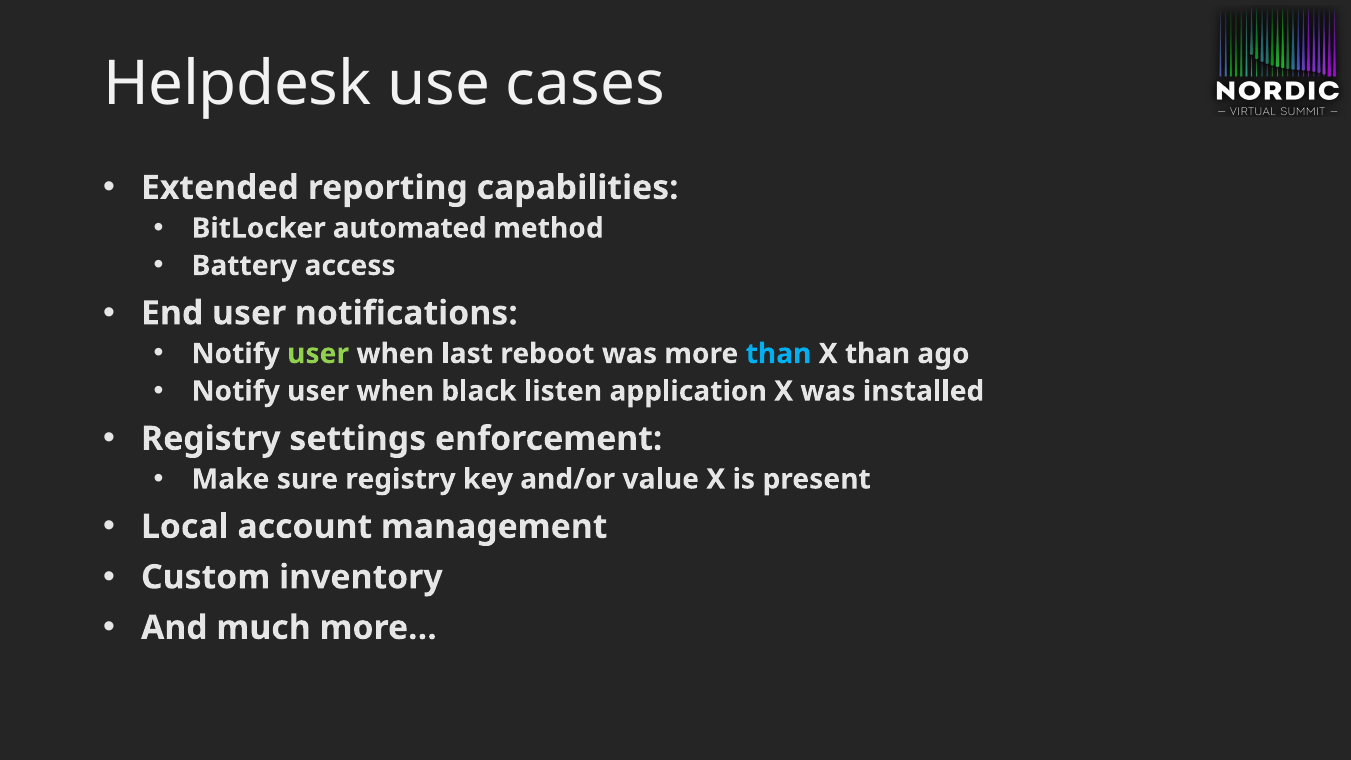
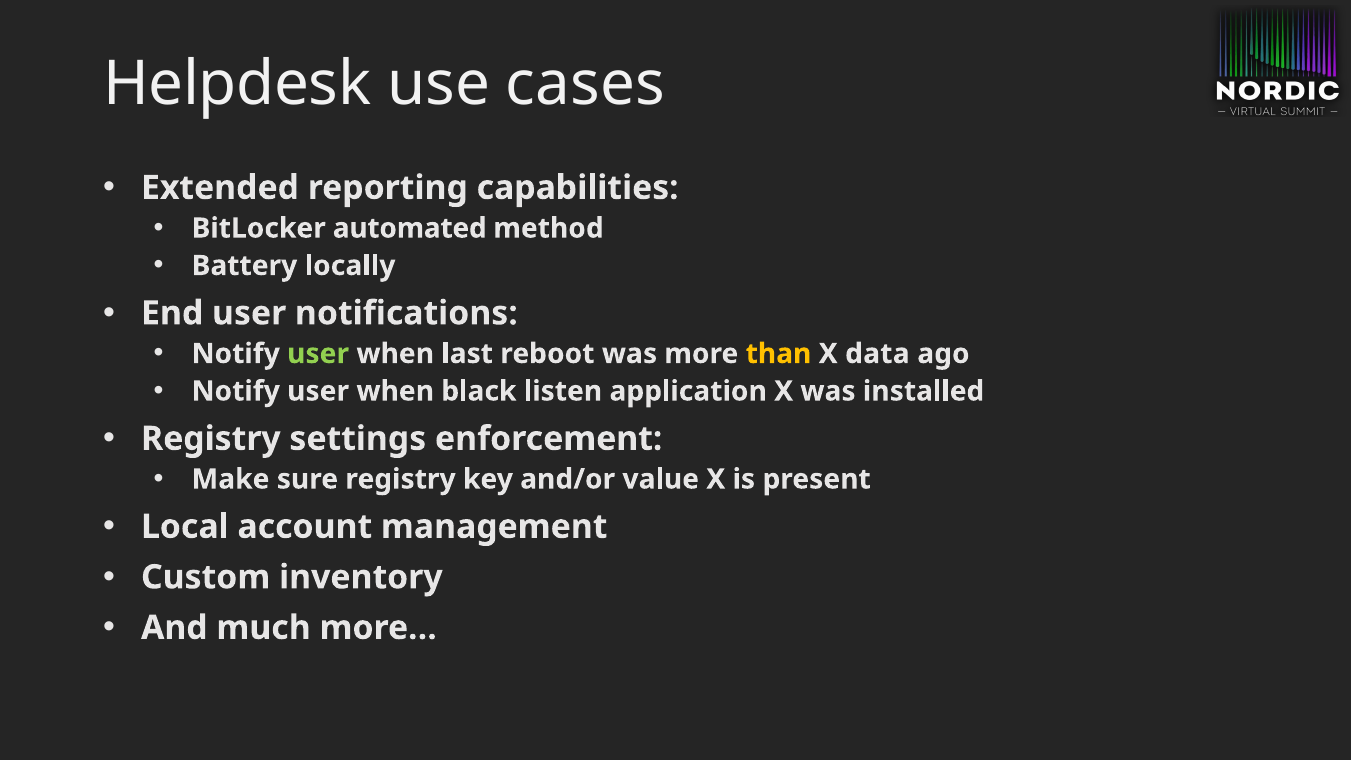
access: access -> locally
than at (778, 354) colour: light blue -> yellow
X than: than -> data
